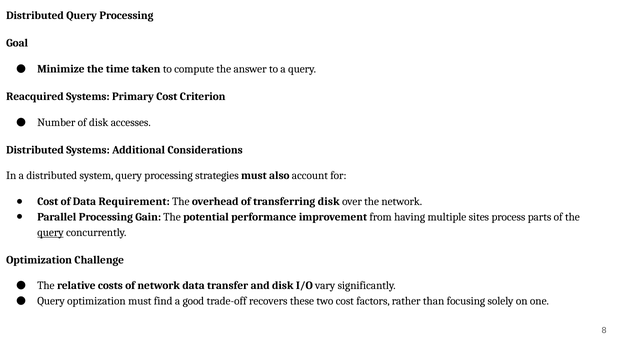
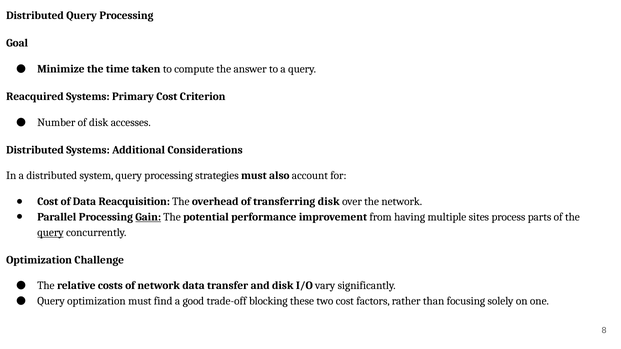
Requirement: Requirement -> Reacquisition
Gain underline: none -> present
recovers: recovers -> blocking
